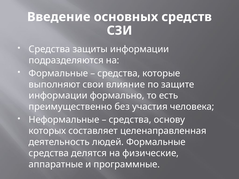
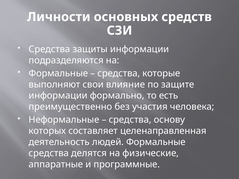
Введение: Введение -> Личности
